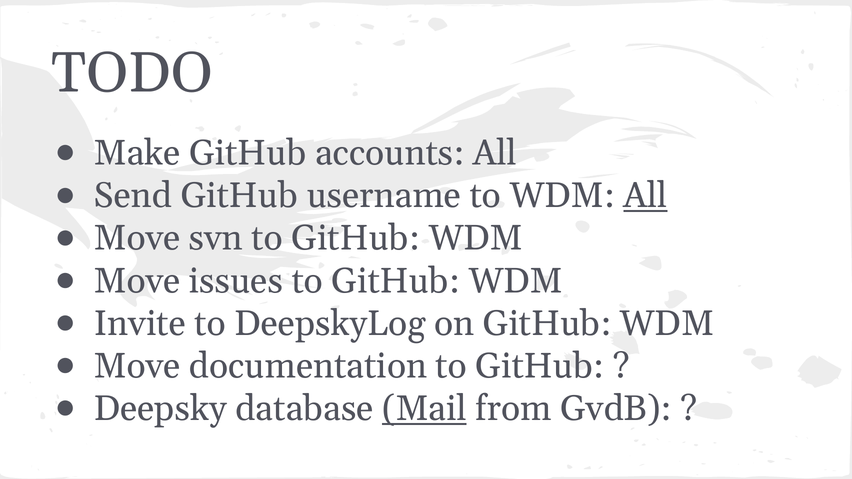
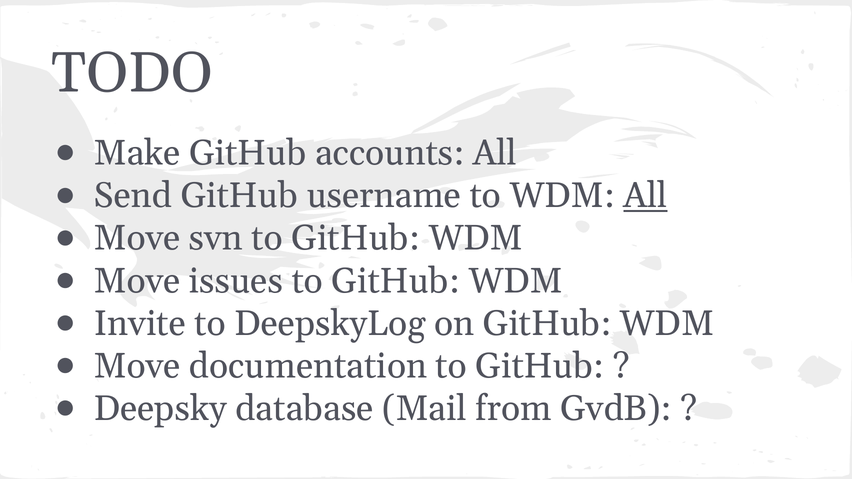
Mail underline: present -> none
